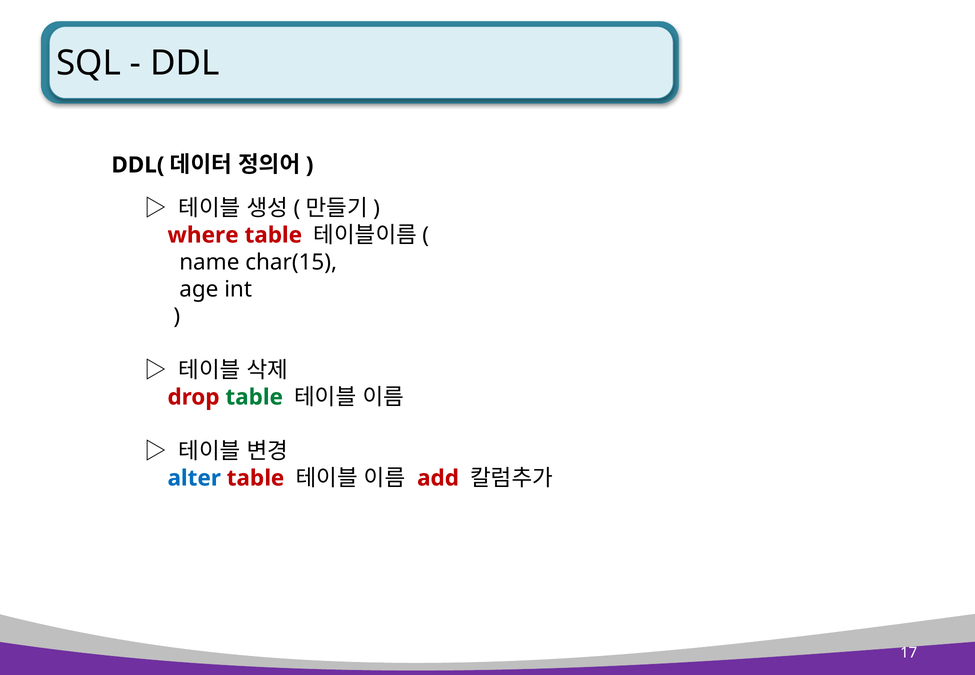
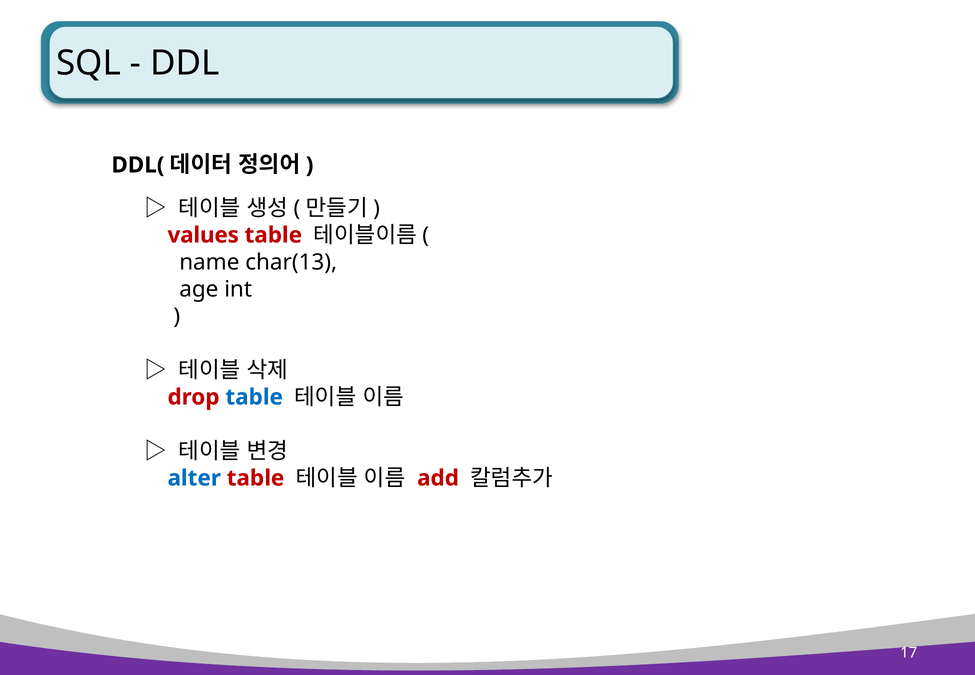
where: where -> values
char(15: char(15 -> char(13
table at (254, 397) colour: green -> blue
